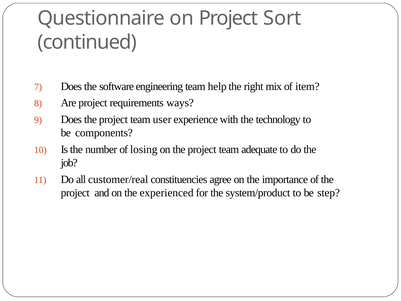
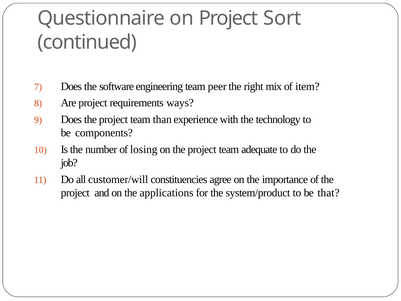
help: help -> peer
user: user -> than
customer/real: customer/real -> customer/will
experienced: experienced -> applications
step: step -> that
